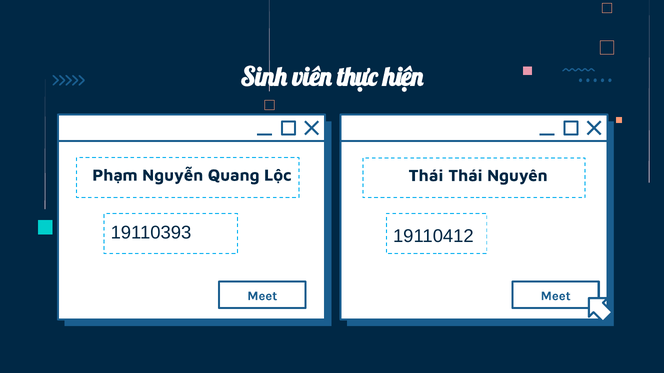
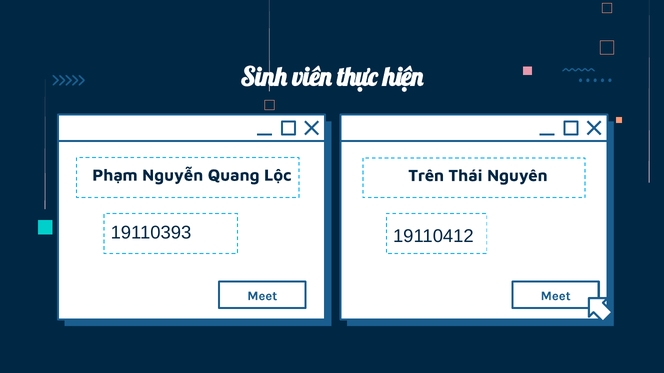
Thái at (426, 176): Thái -> Trên
